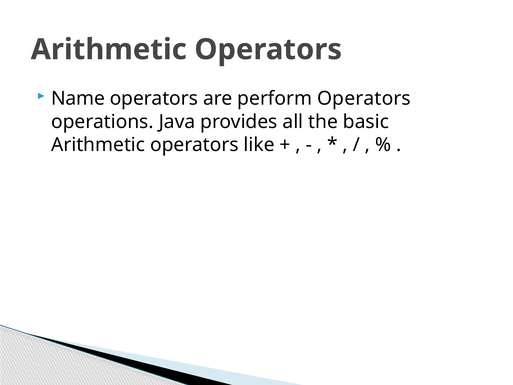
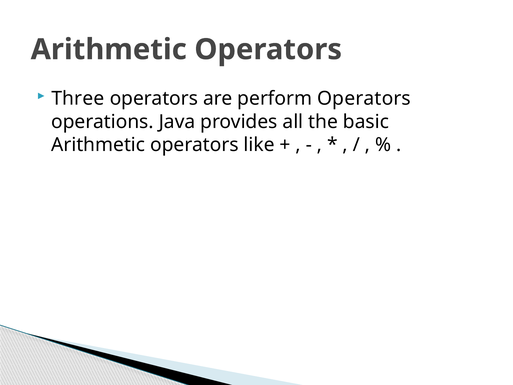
Name: Name -> Three
